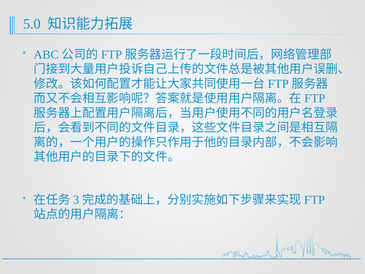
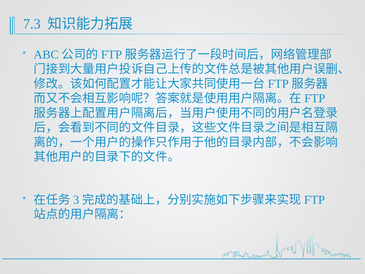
5.0: 5.0 -> 7.3
